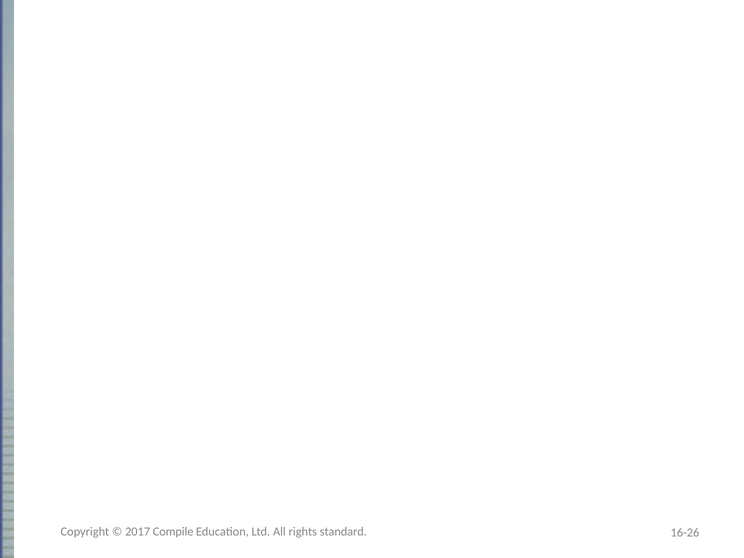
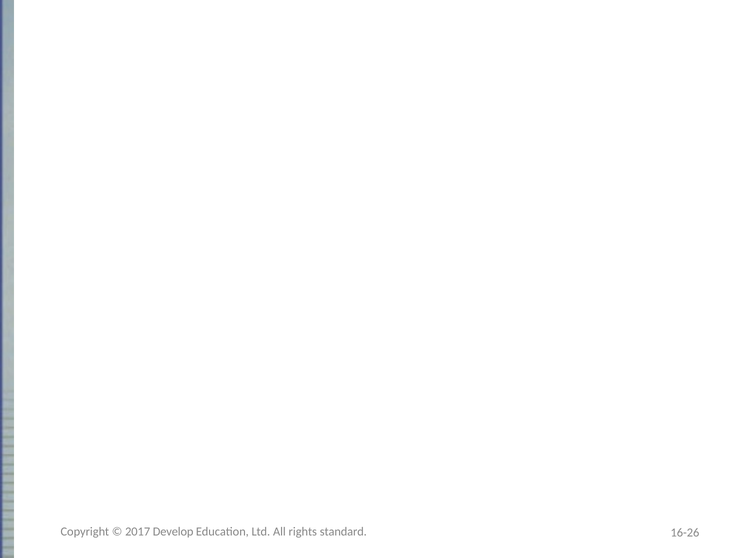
Compile: Compile -> Develop
